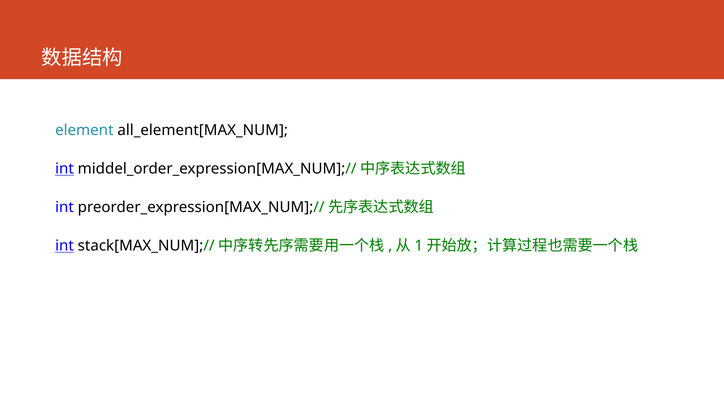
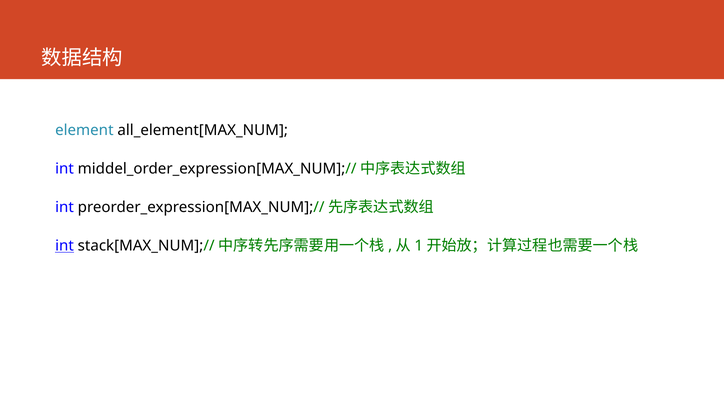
int at (65, 169) underline: present -> none
